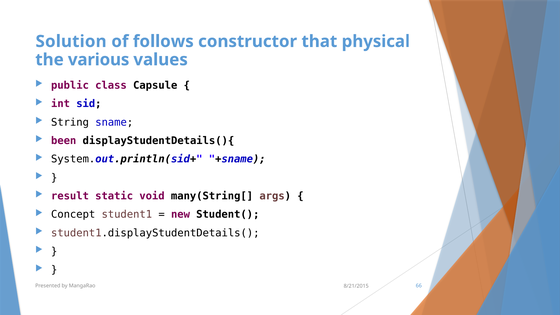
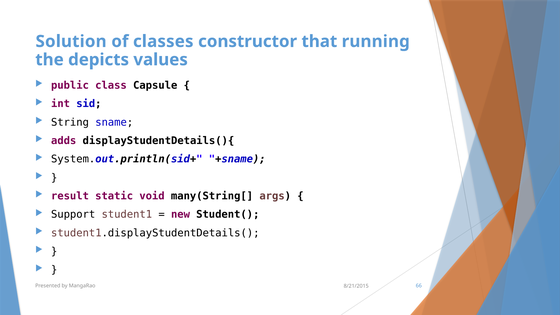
follows: follows -> classes
physical: physical -> running
various: various -> depicts
been: been -> adds
Concept: Concept -> Support
